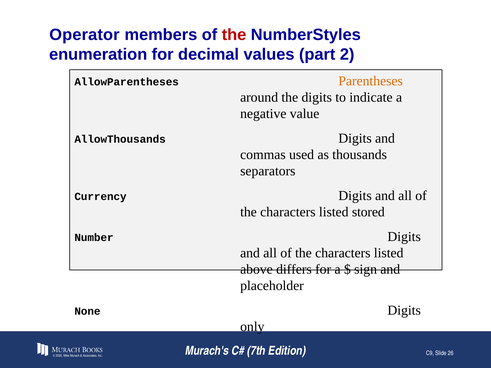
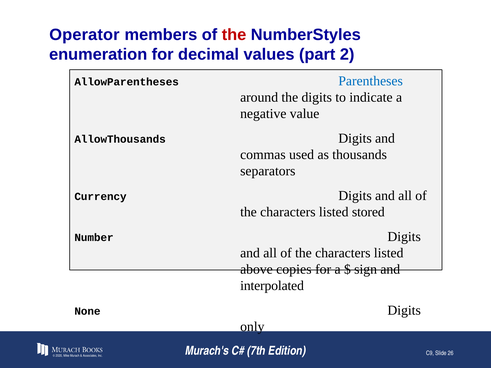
Parentheses colour: orange -> blue
differs: differs -> copies
placeholder: placeholder -> interpolated
